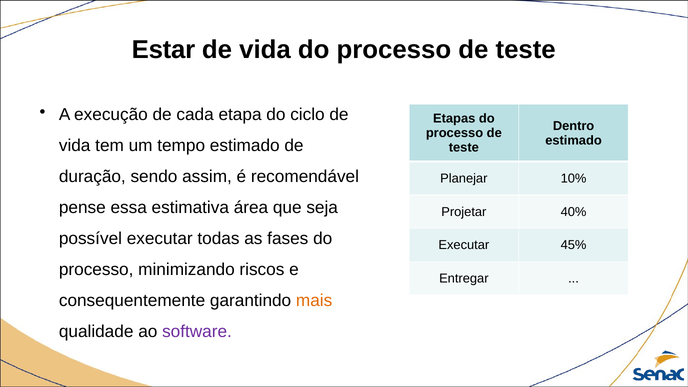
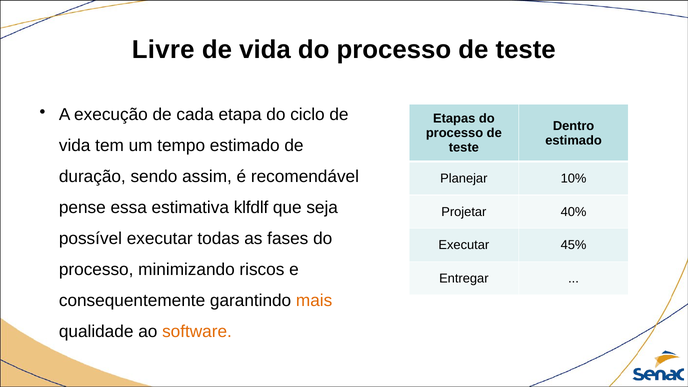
Estar: Estar -> Livre
área: área -> klfdlf
software colour: purple -> orange
